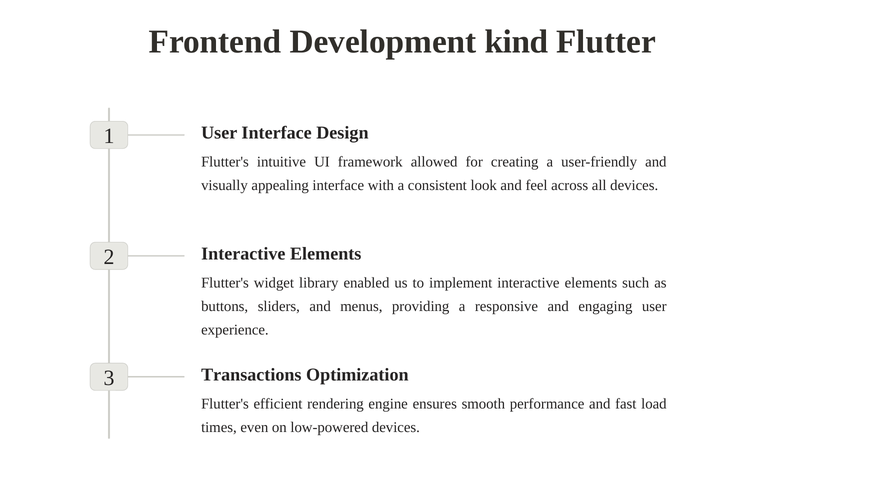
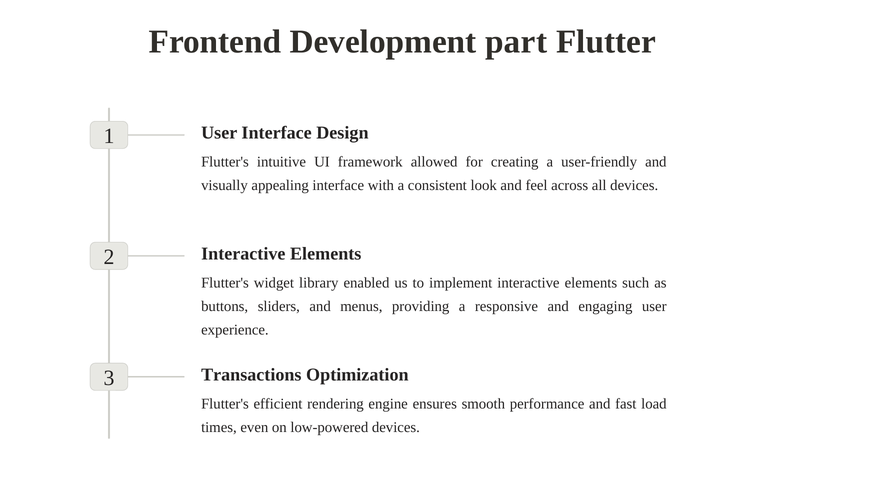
kind: kind -> part
